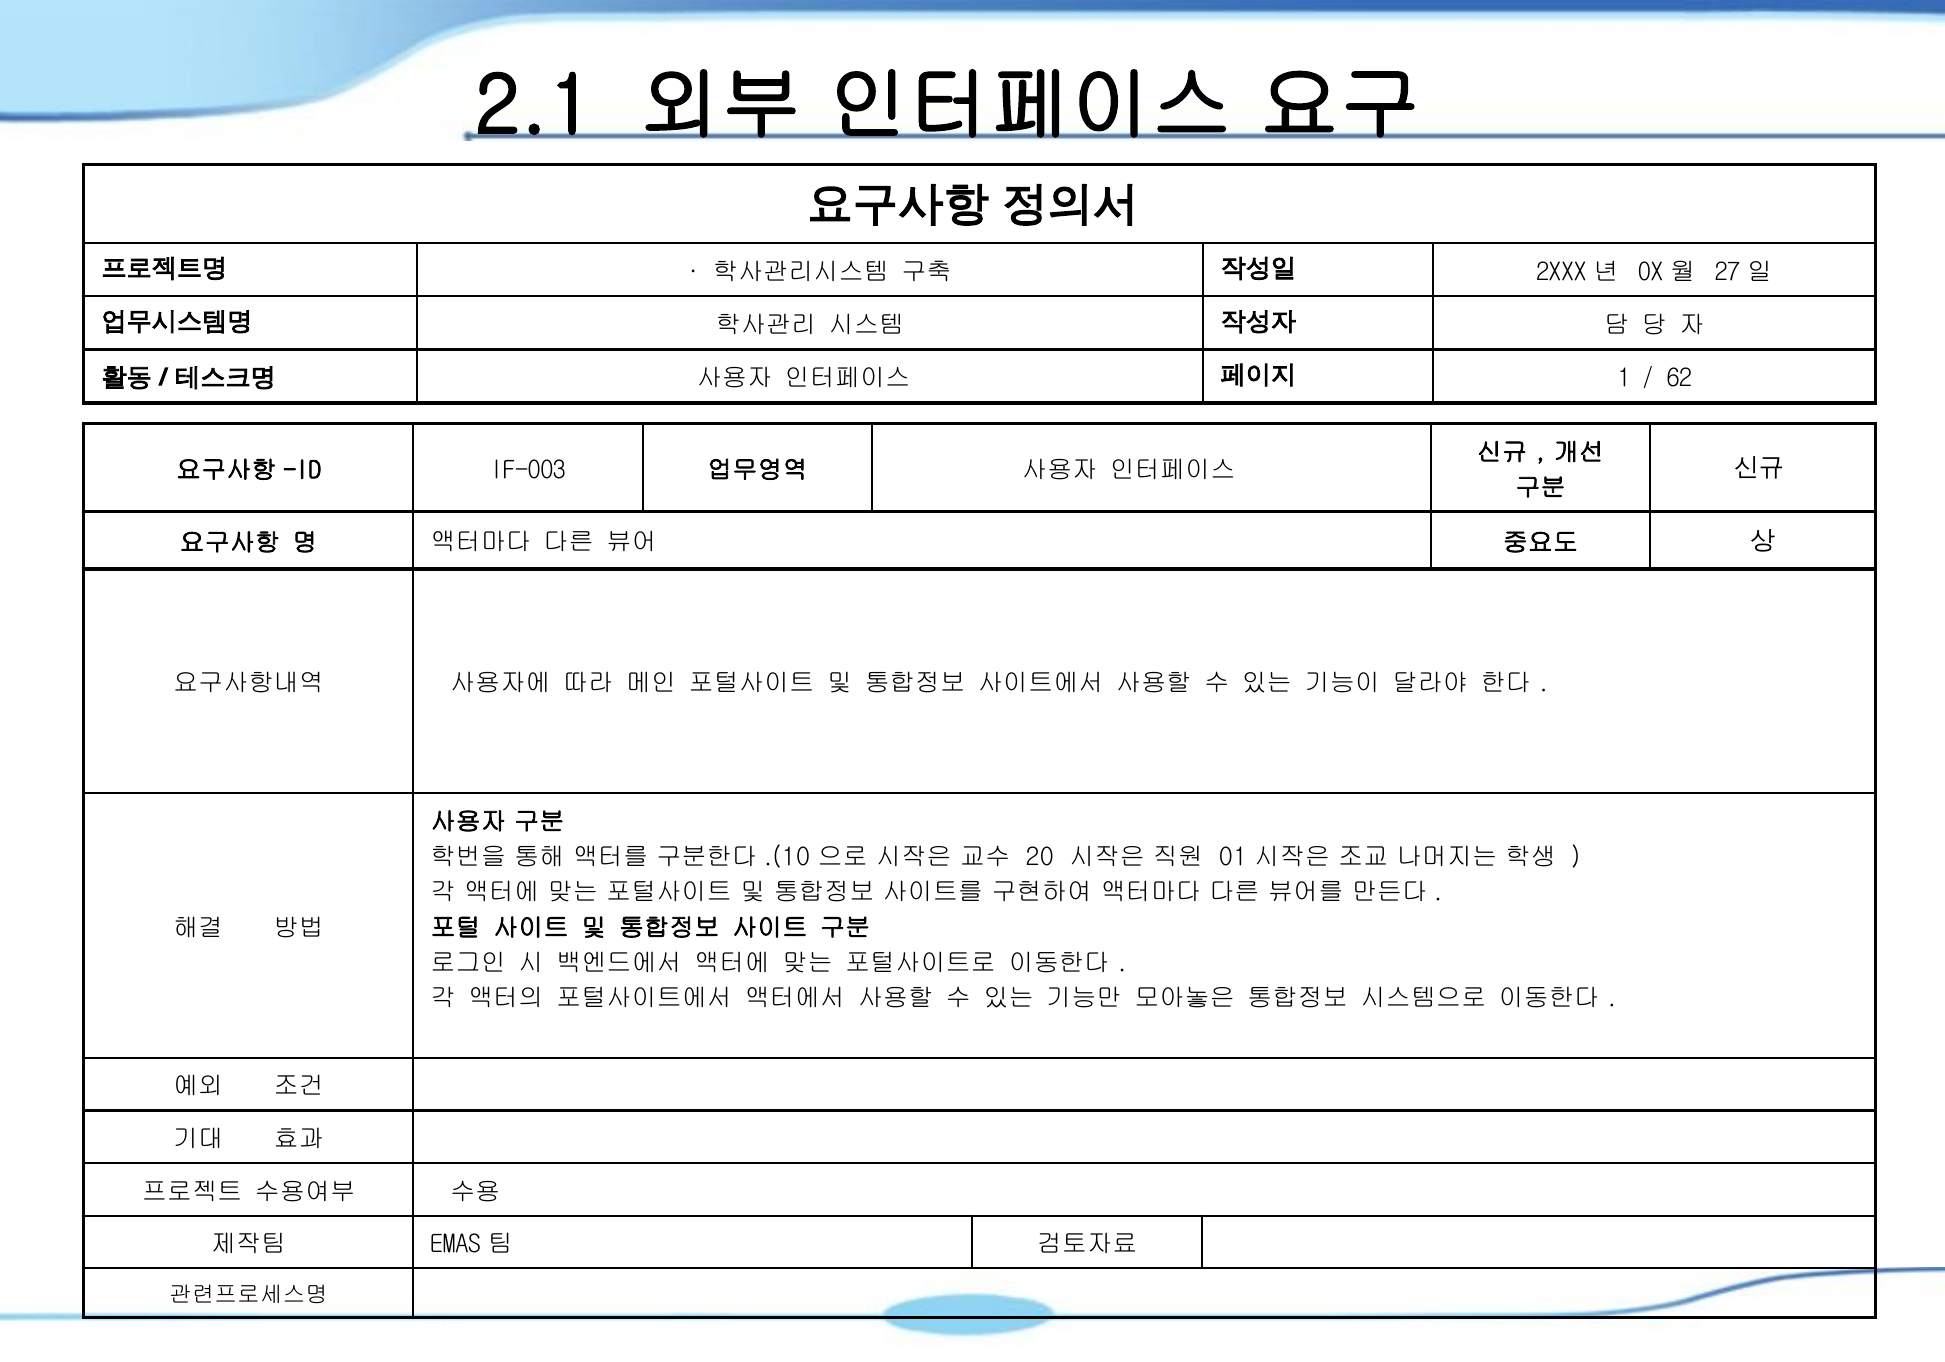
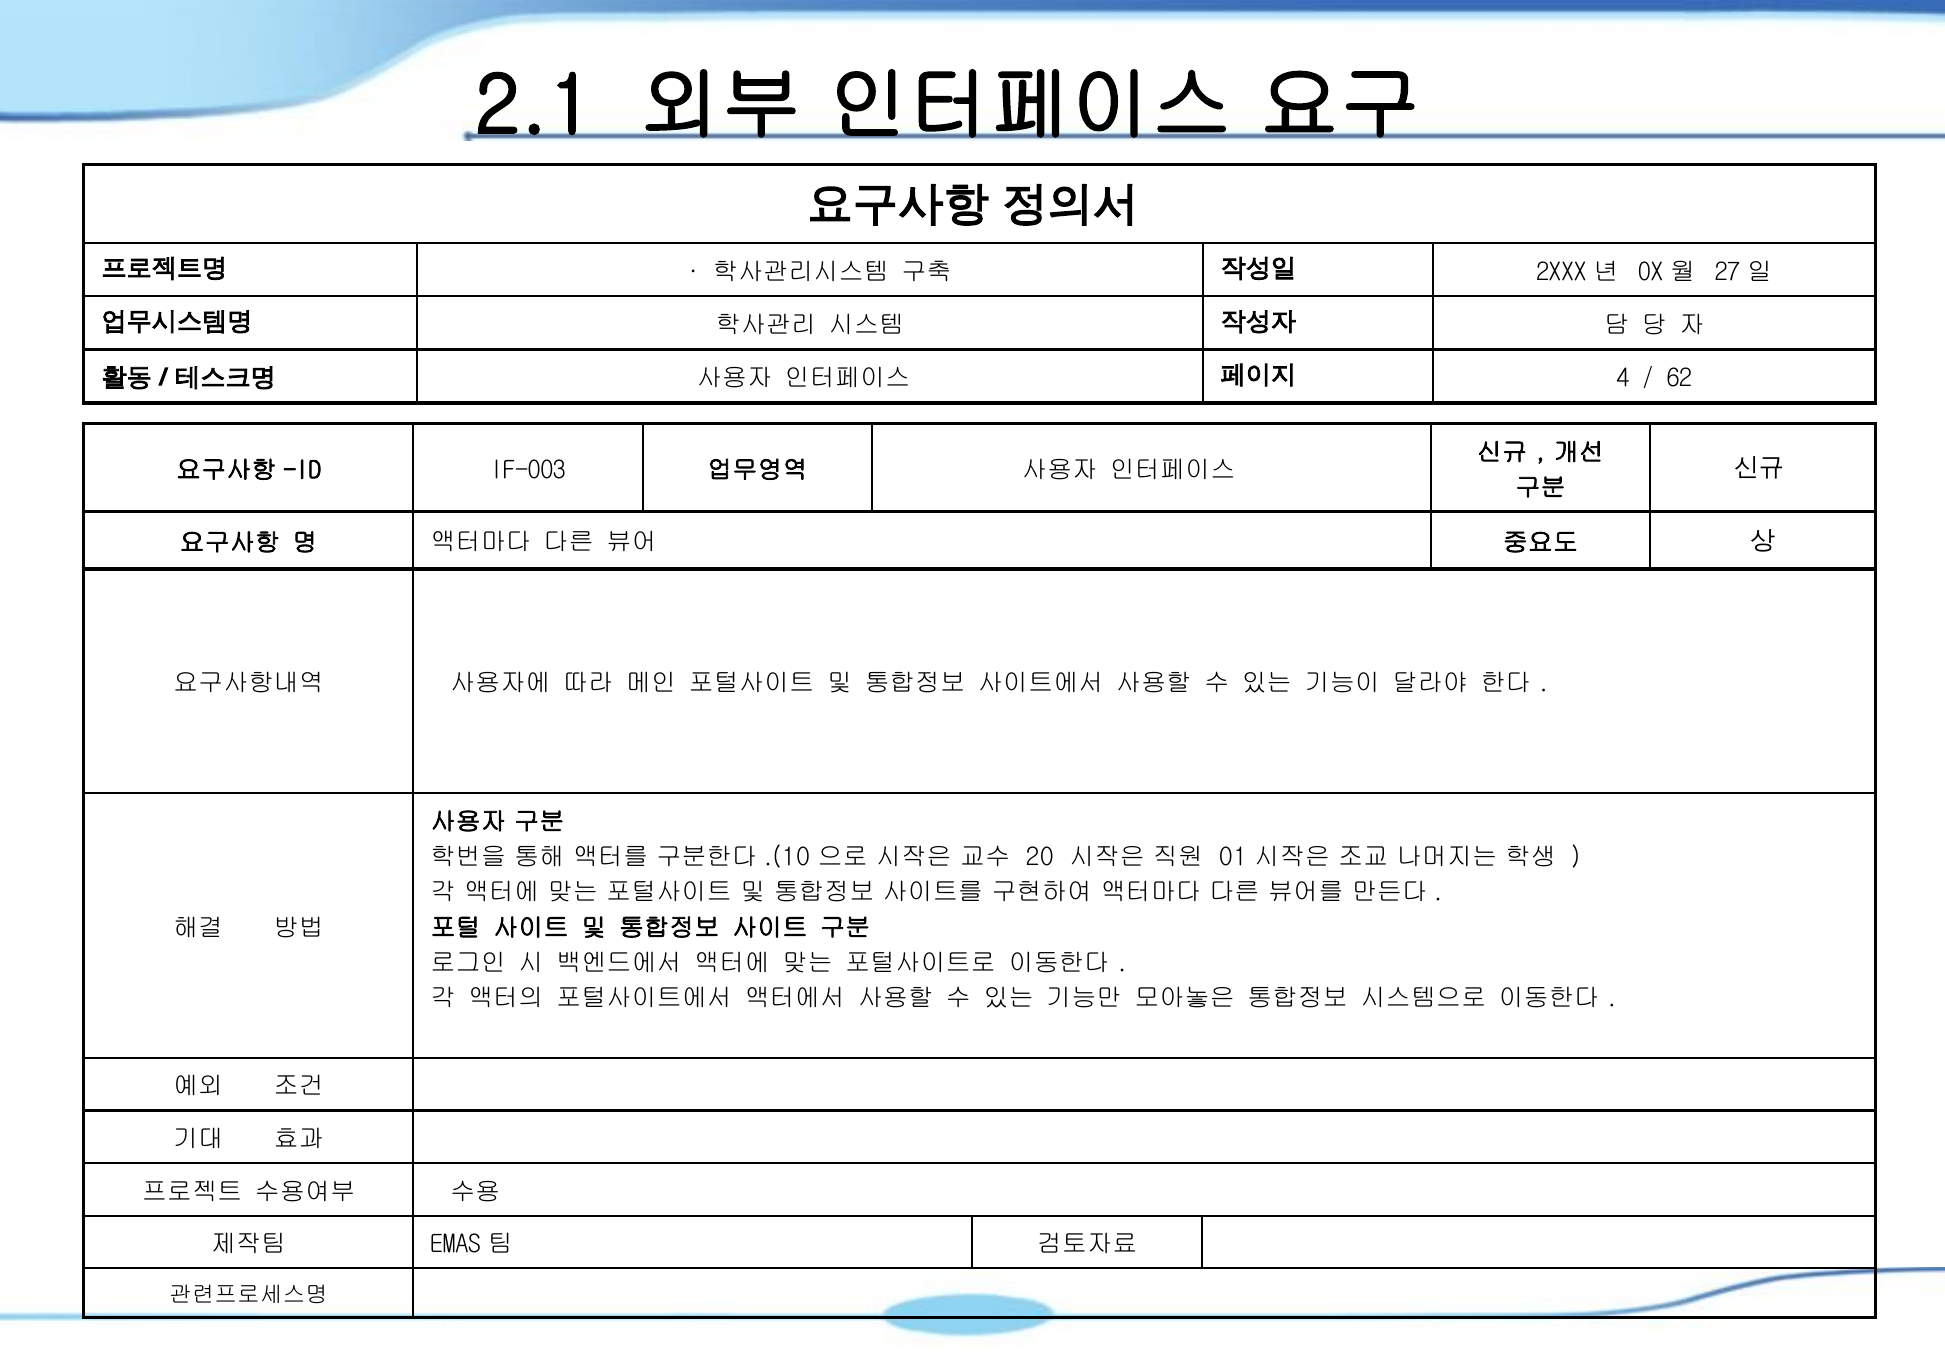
1: 1 -> 4
